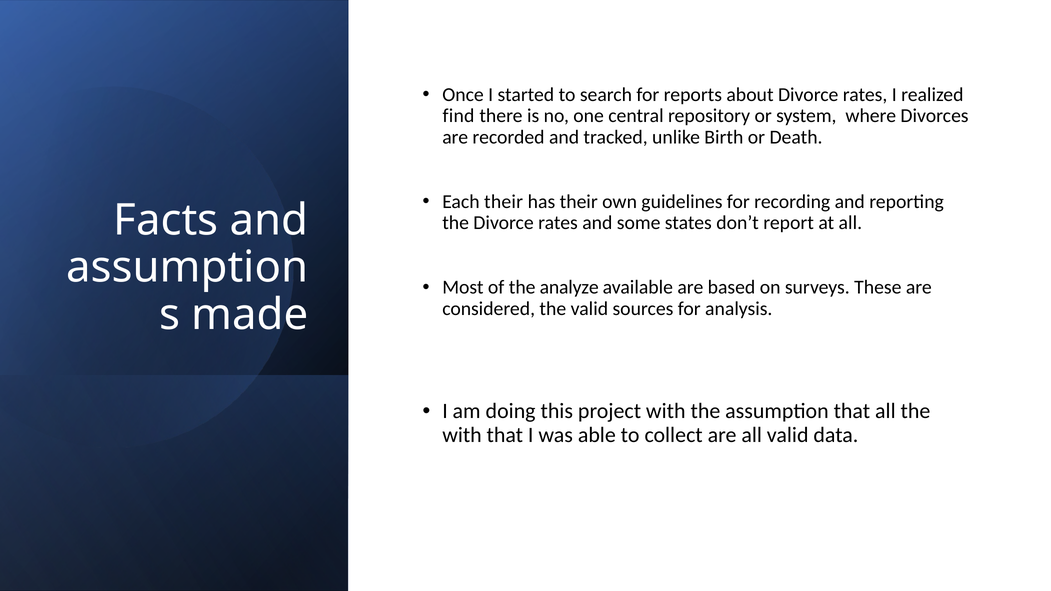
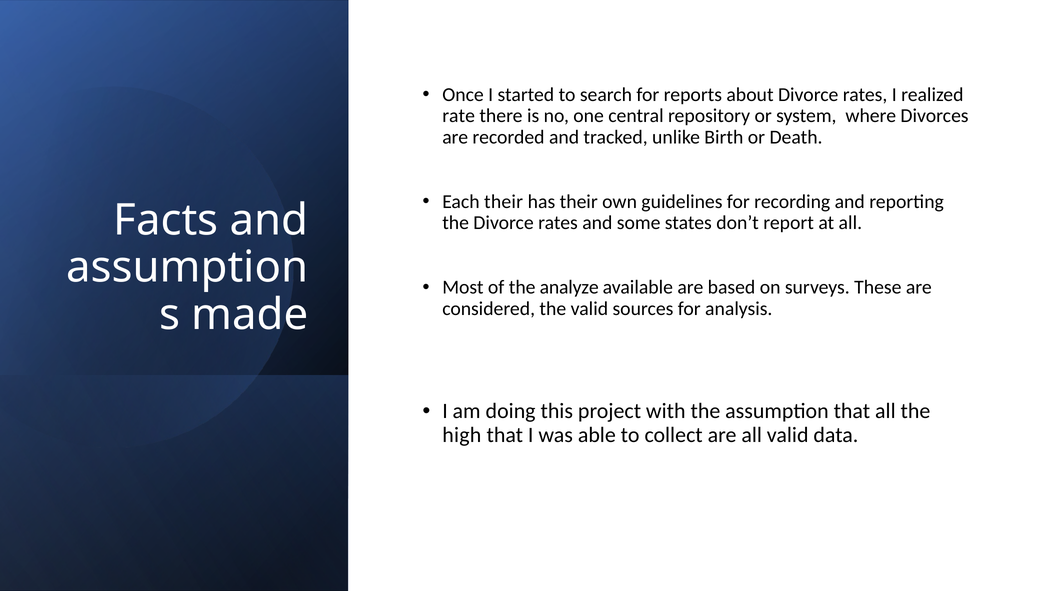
find: find -> rate
with at (462, 435): with -> high
